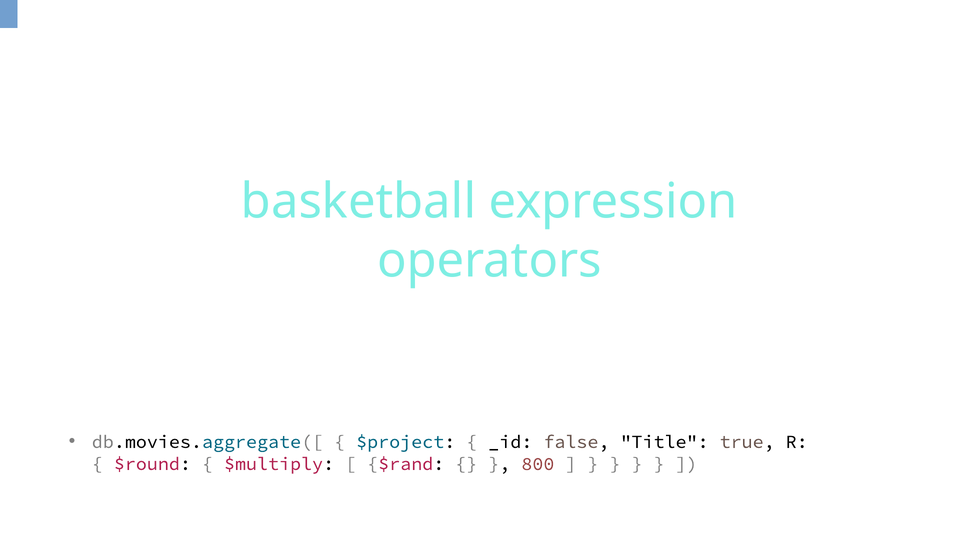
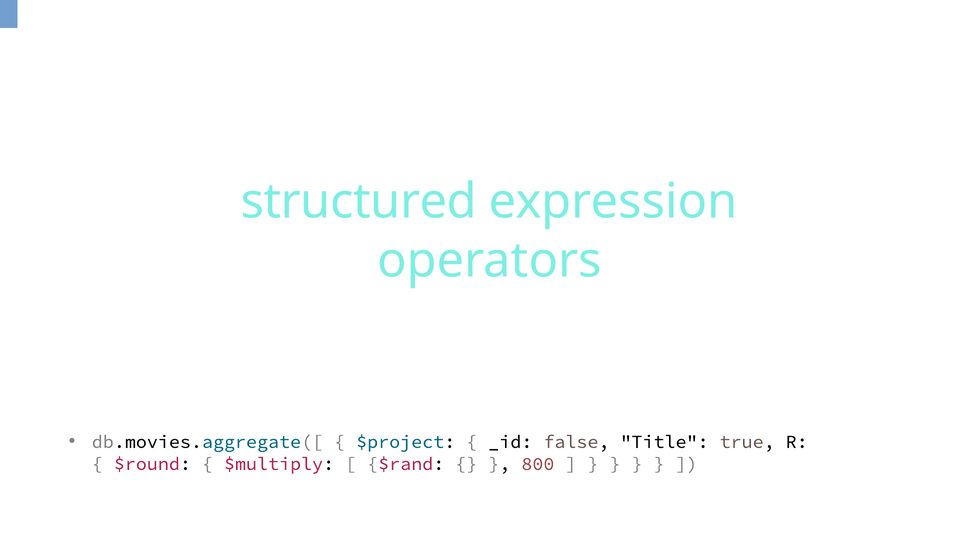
basketball: basketball -> structured
